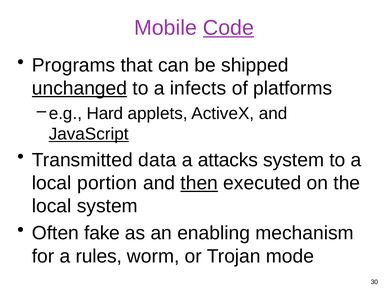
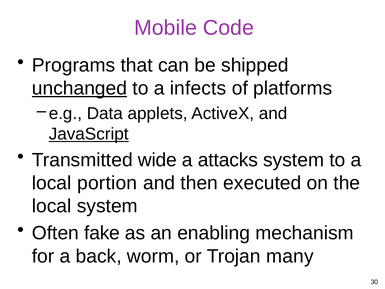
Code underline: present -> none
Hard: Hard -> Data
data: data -> wide
then underline: present -> none
rules: rules -> back
mode: mode -> many
